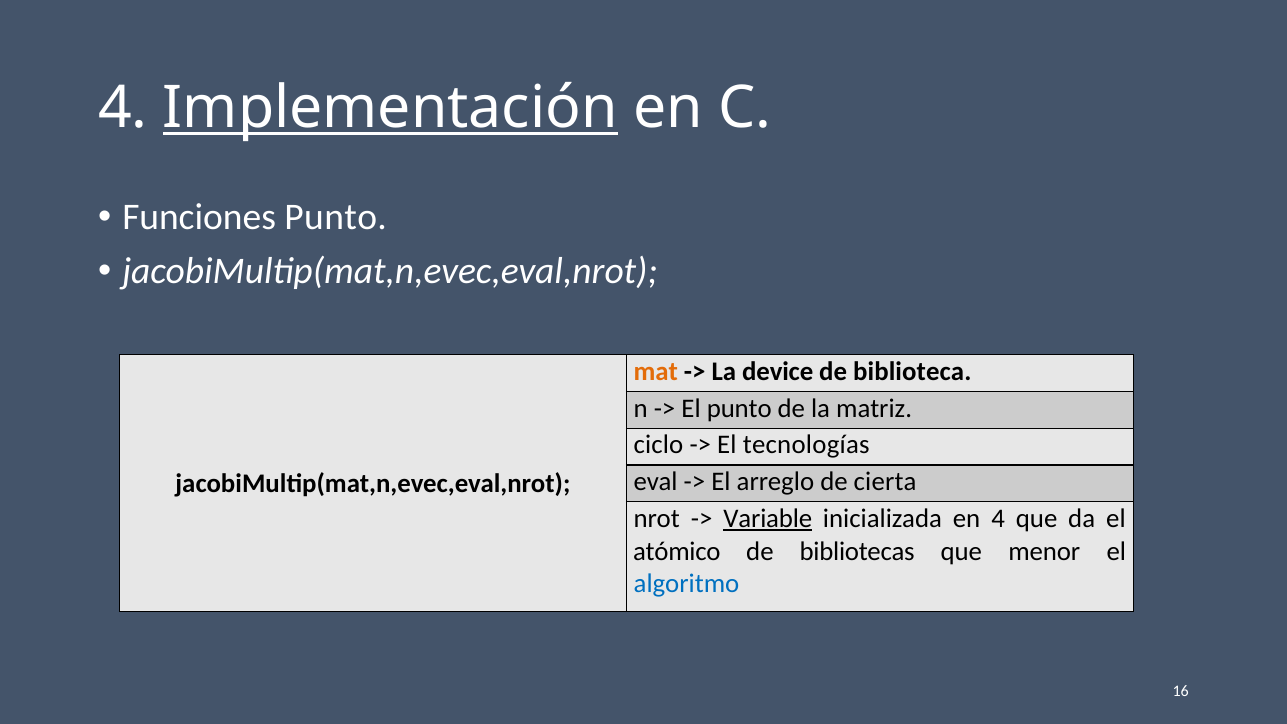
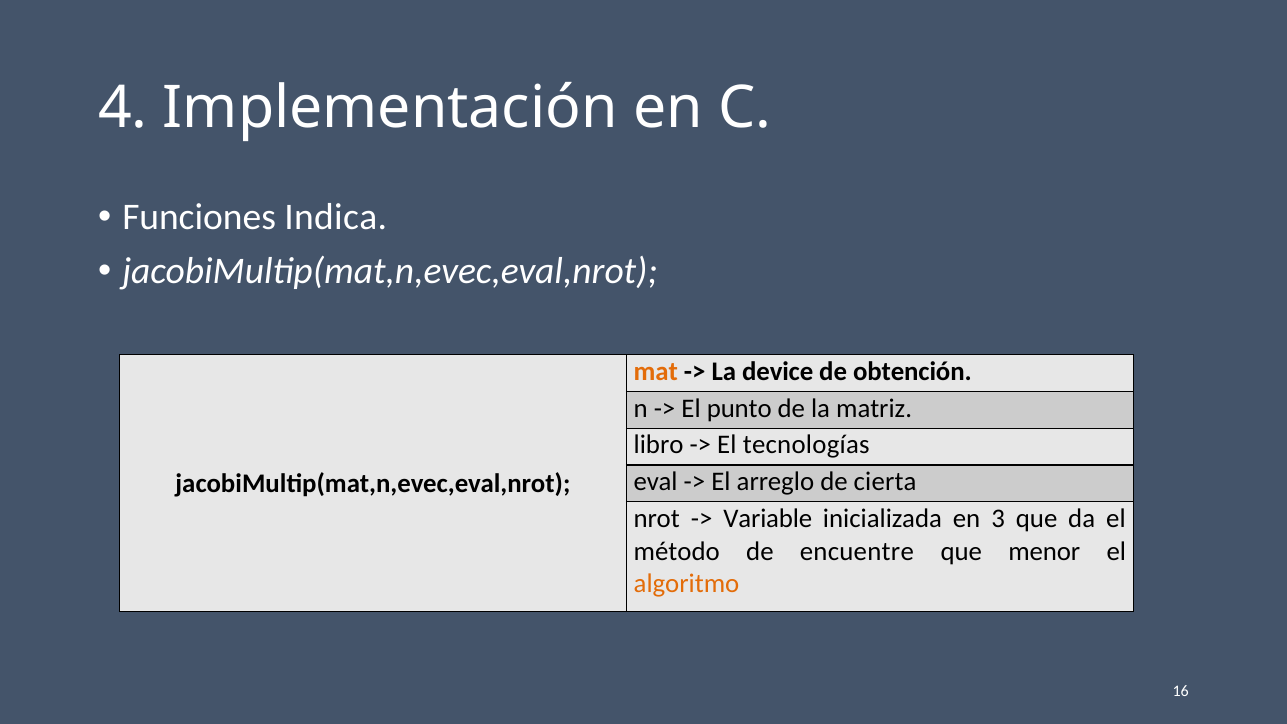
Implementación underline: present -> none
Funciones Punto: Punto -> Indica
biblioteca: biblioteca -> obtención
ciclo: ciclo -> libro
Variable underline: present -> none
en 4: 4 -> 3
atómico: atómico -> método
bibliotecas: bibliotecas -> encuentre
algoritmo colour: blue -> orange
